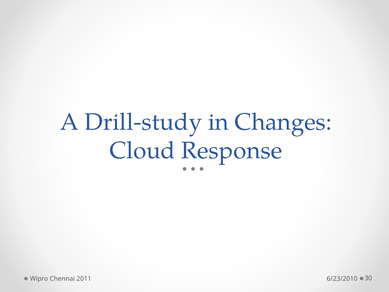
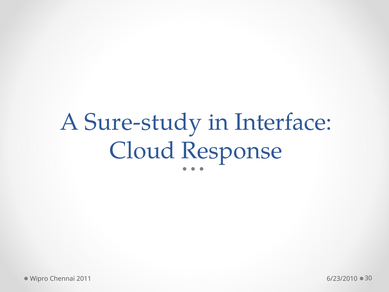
Drill-study: Drill-study -> Sure-study
Changes: Changes -> Interface
